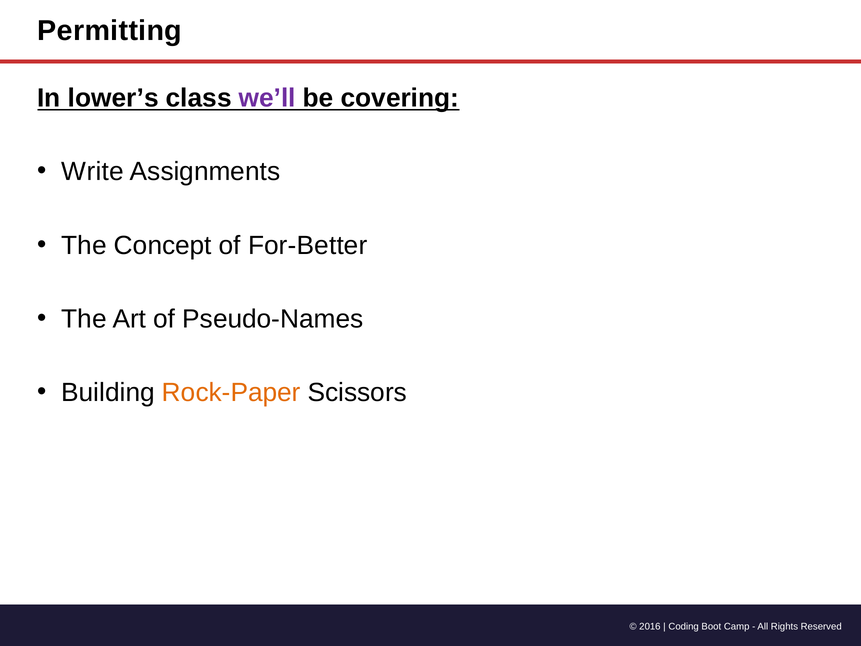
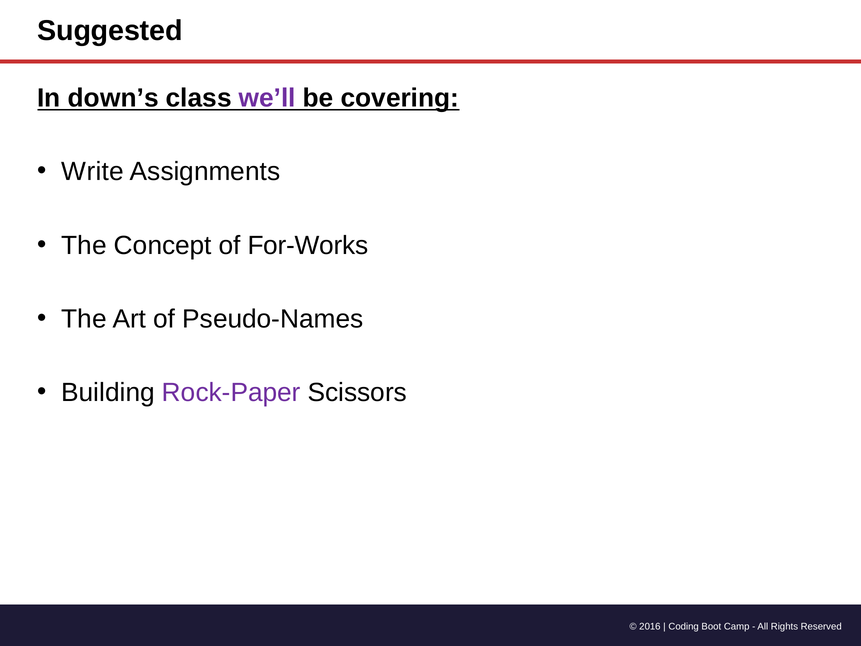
Permitting: Permitting -> Suggested
lower’s: lower’s -> down’s
For-Better: For-Better -> For-Works
Rock-Paper colour: orange -> purple
